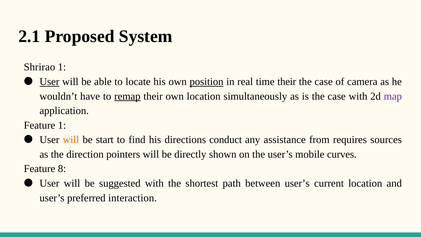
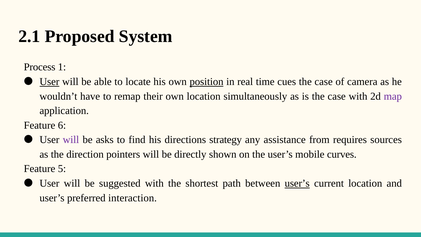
Shrirao: Shrirao -> Process
time their: their -> cues
remap underline: present -> none
Feature 1: 1 -> 6
will at (71, 140) colour: orange -> purple
start: start -> asks
conduct: conduct -> strategy
8: 8 -> 5
user’s at (297, 183) underline: none -> present
